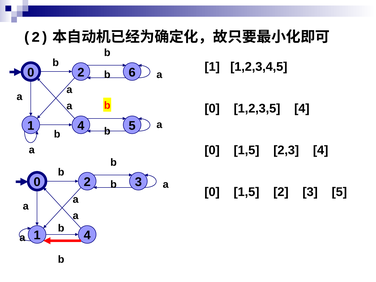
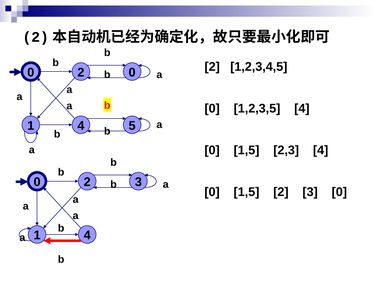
1 at (212, 67): 1 -> 2
2 6: 6 -> 0
3 5: 5 -> 0
